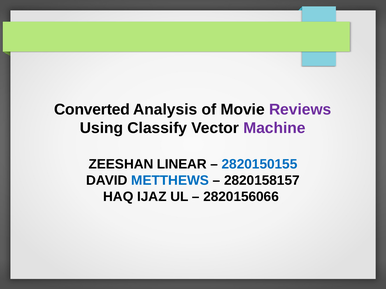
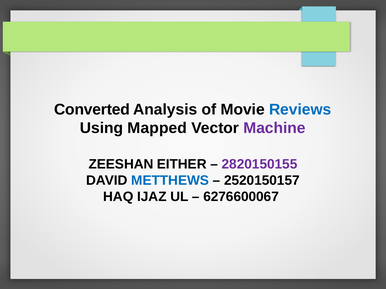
Reviews colour: purple -> blue
Classify: Classify -> Mapped
LINEAR: LINEAR -> EITHER
2820150155 colour: blue -> purple
2820158157: 2820158157 -> 2520150157
2820156066: 2820156066 -> 6276600067
